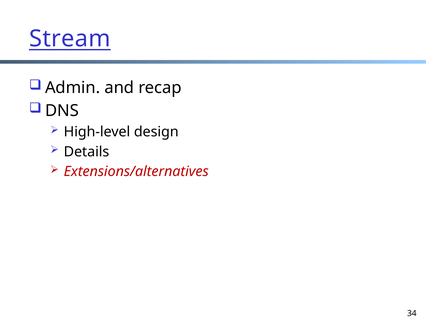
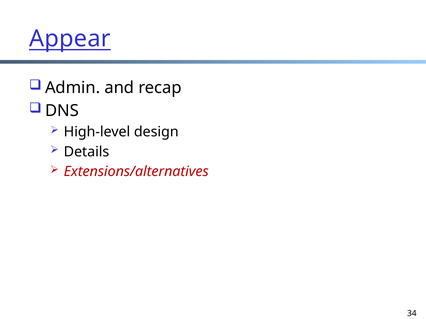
Stream: Stream -> Appear
